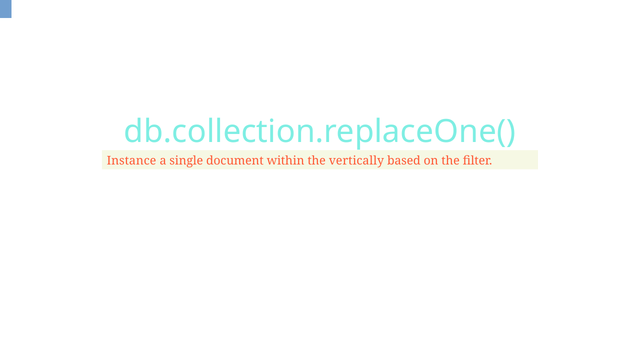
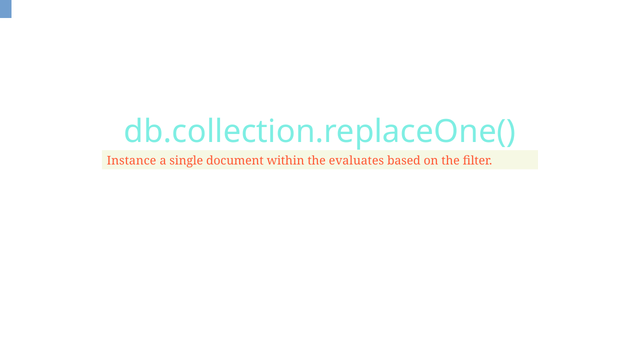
vertically: vertically -> evaluates
